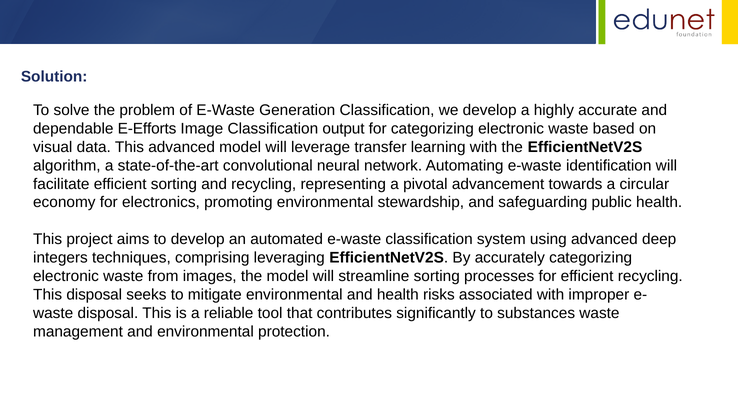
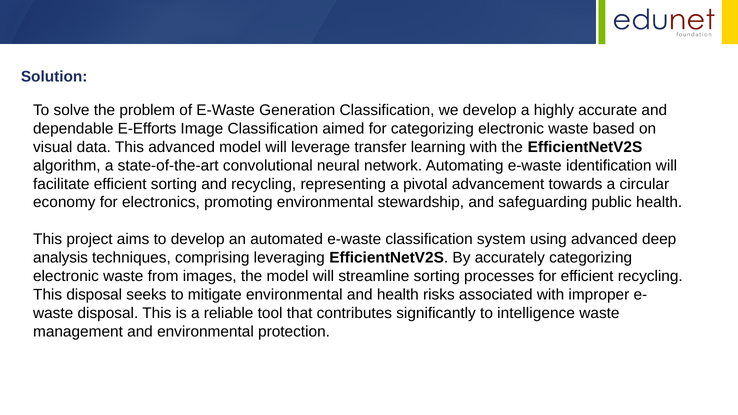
output: output -> aimed
integers: integers -> analysis
substances: substances -> intelligence
